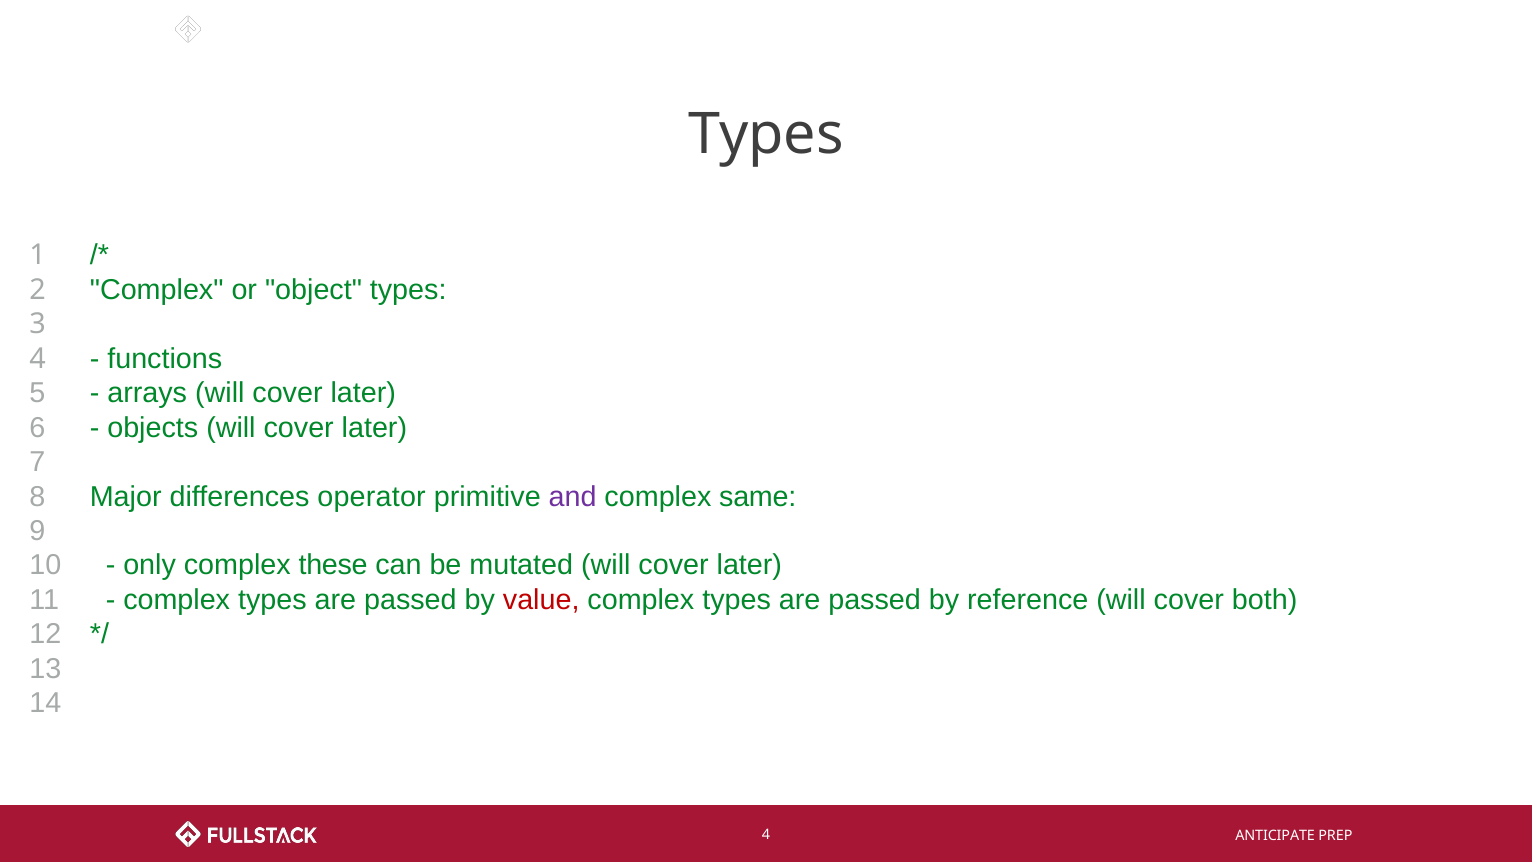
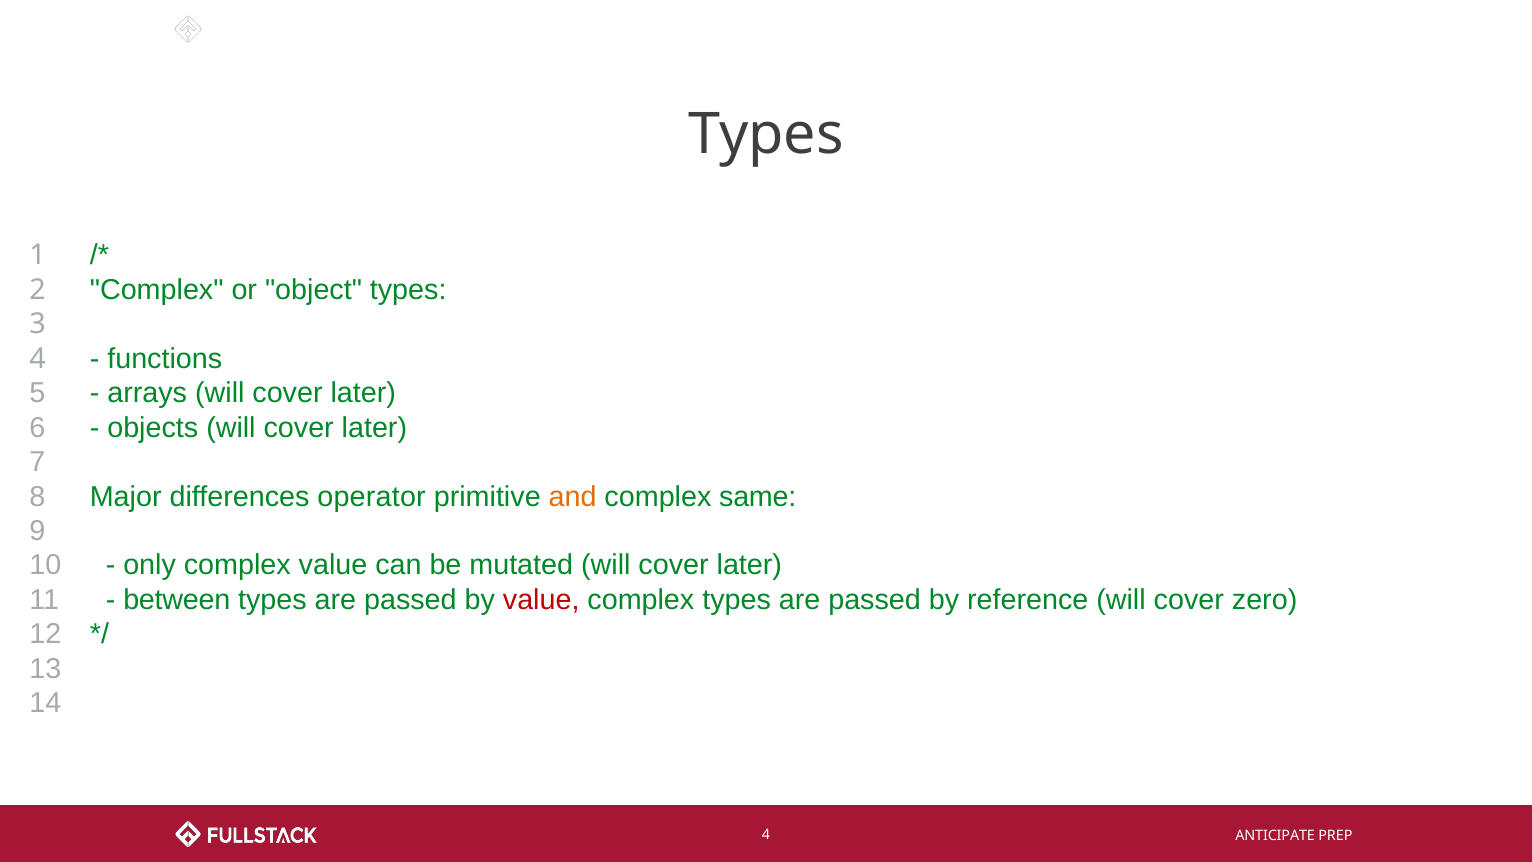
and colour: purple -> orange
complex these: these -> value
complex at (177, 600): complex -> between
both: both -> zero
